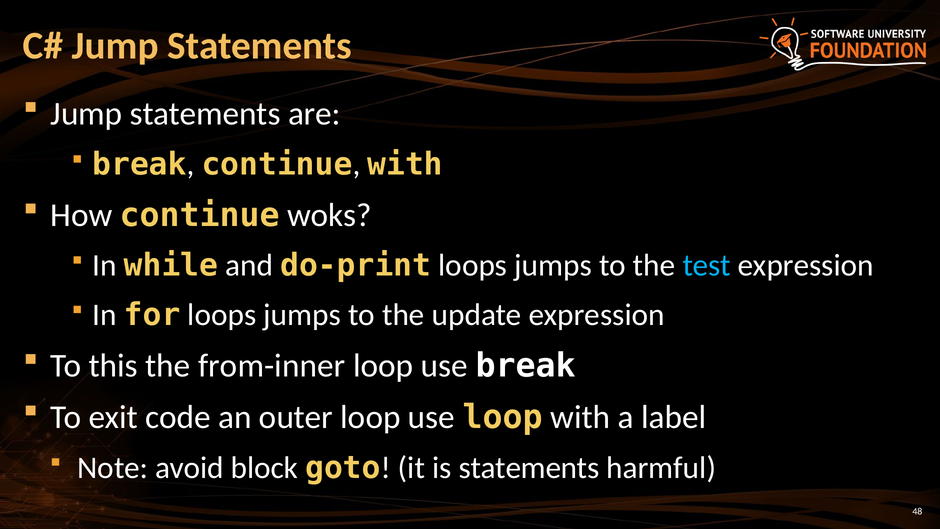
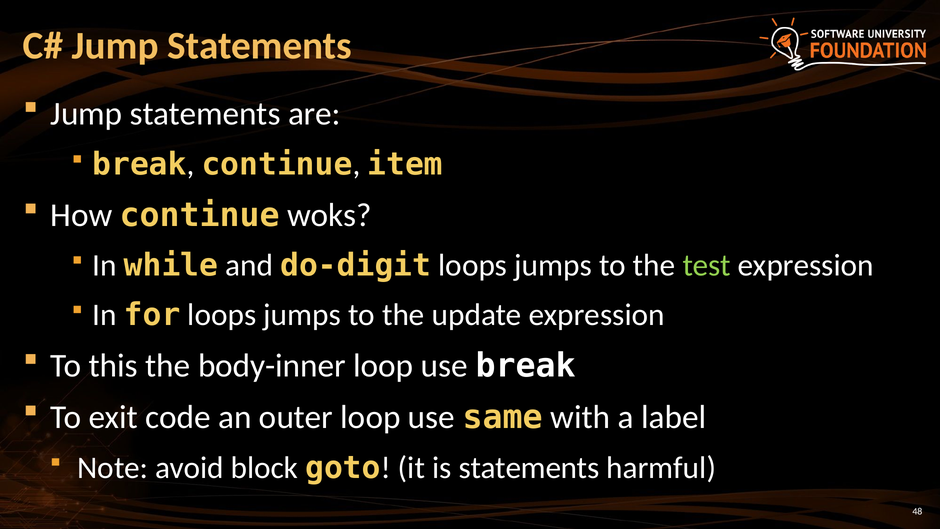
continue with: with -> item
do-print: do-print -> do-digit
test colour: light blue -> light green
from-inner: from-inner -> body-inner
use loop: loop -> same
